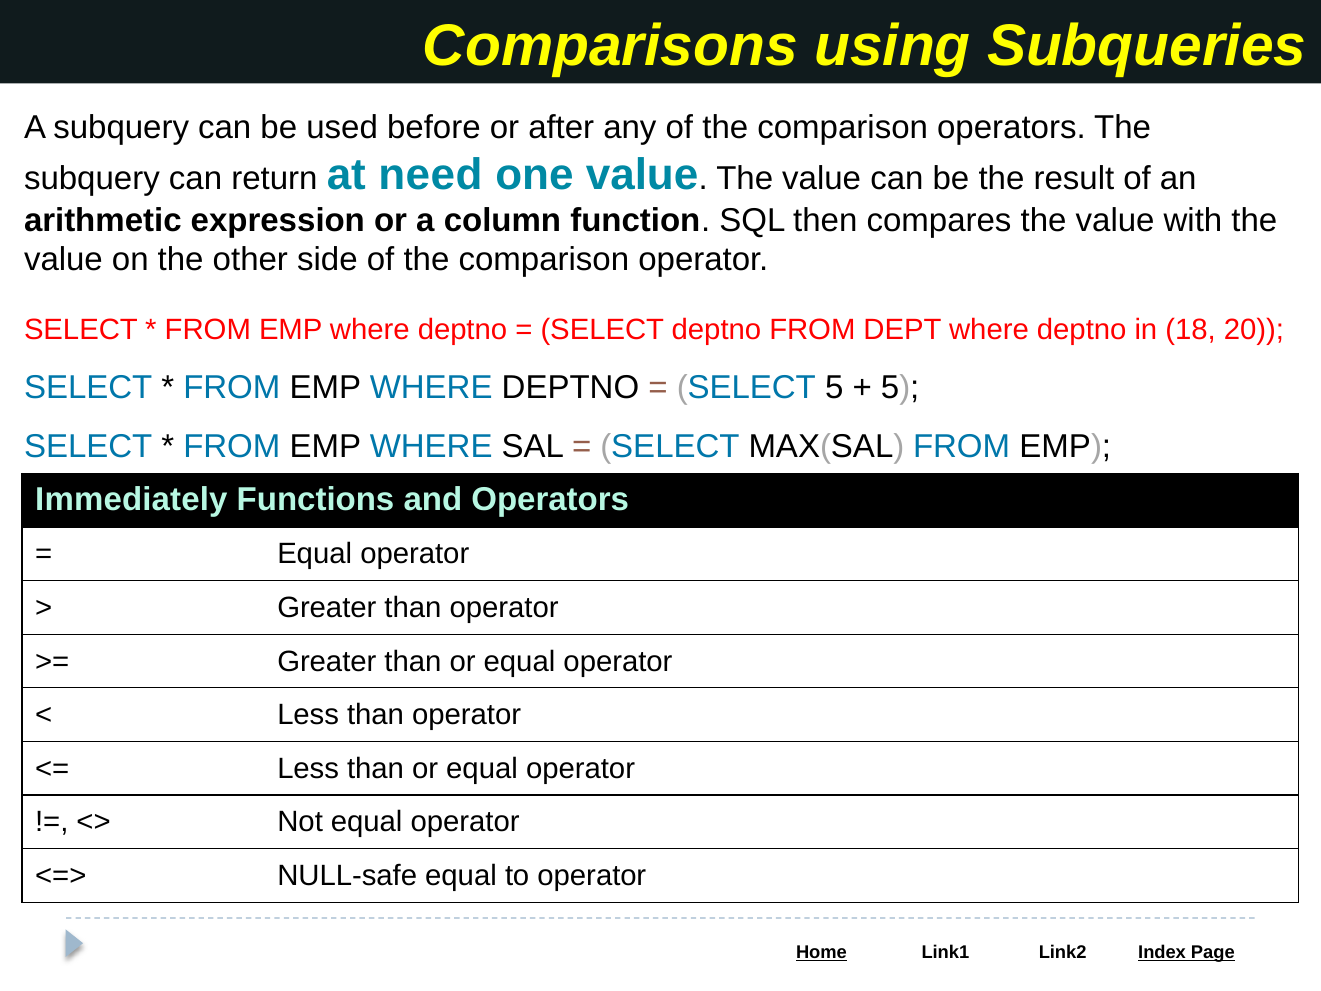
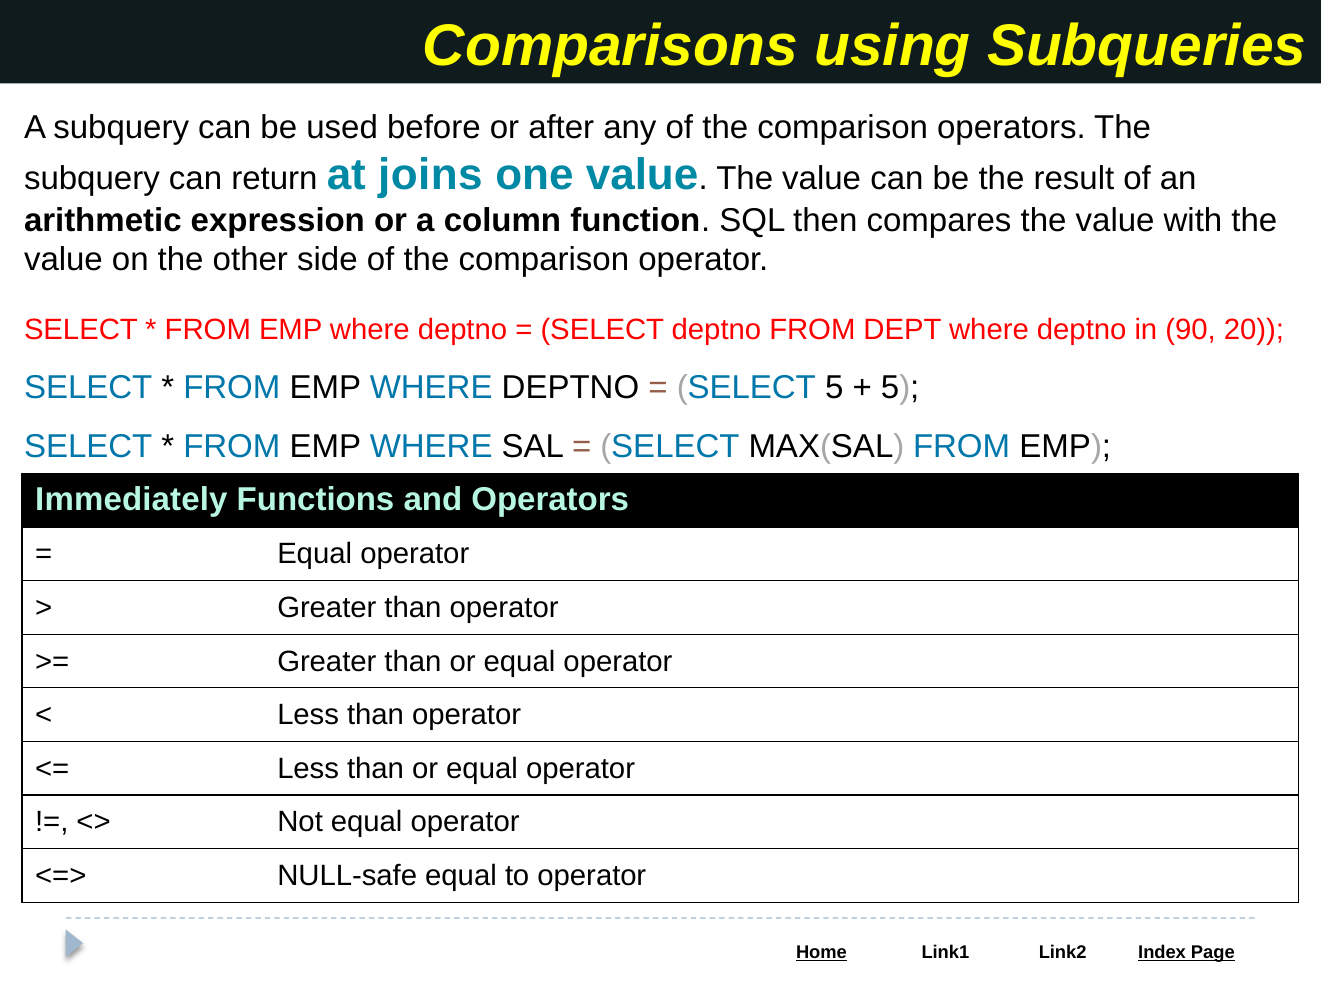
need: need -> joins
18: 18 -> 90
